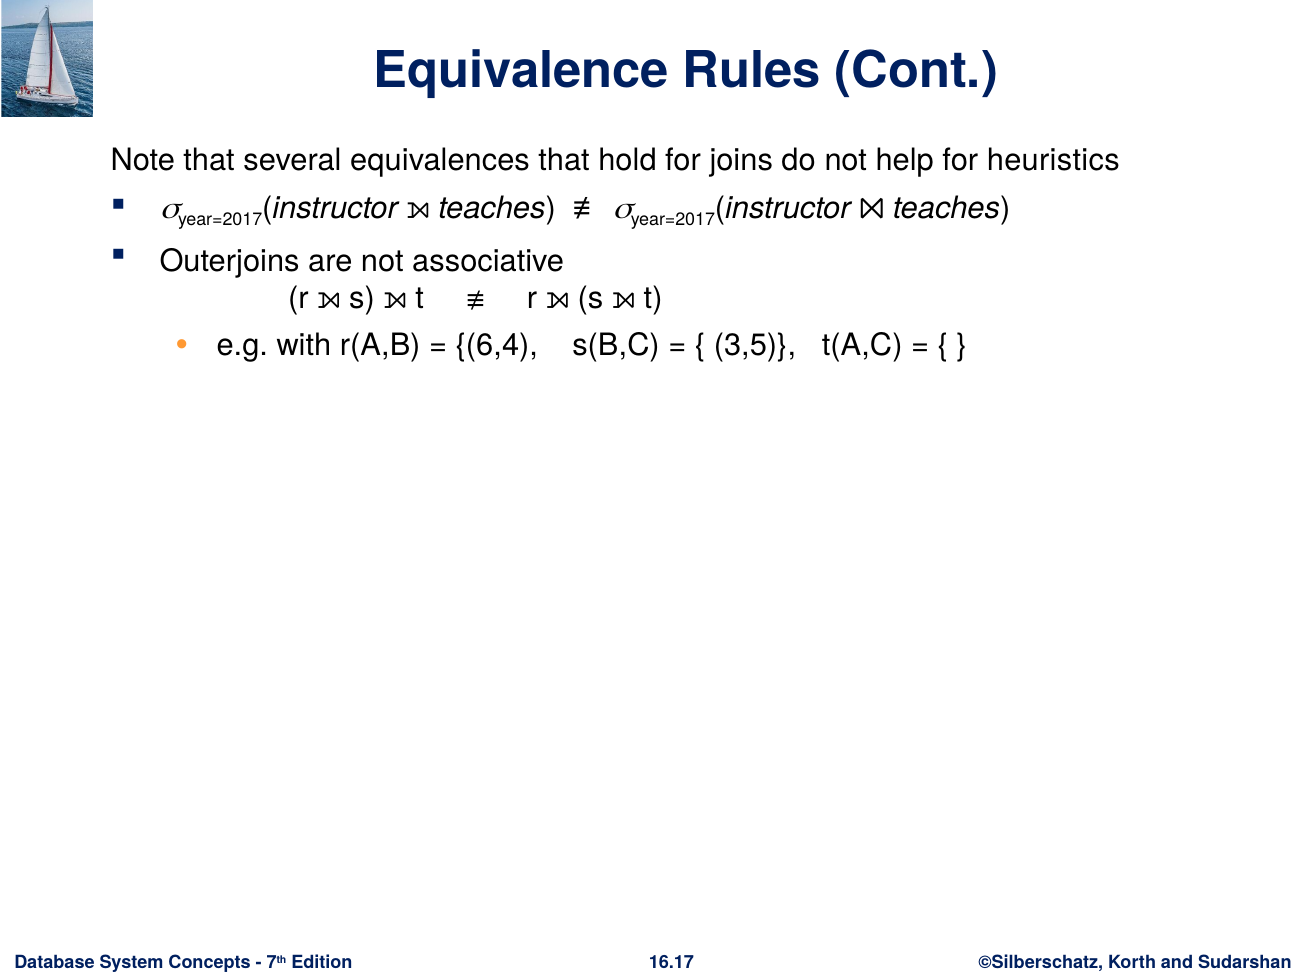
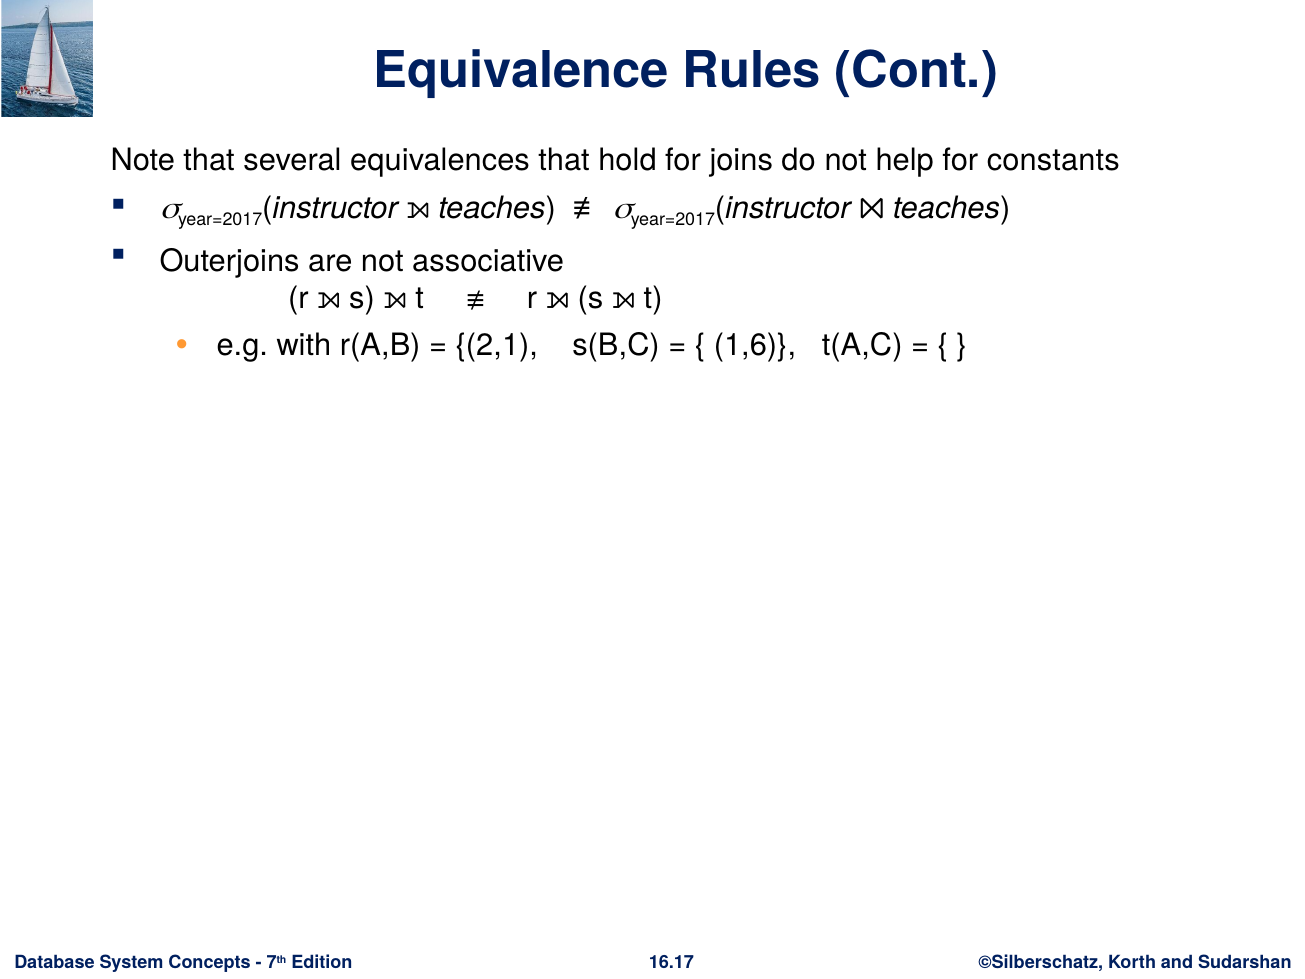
heuristics: heuristics -> constants
6,4: 6,4 -> 2,1
3,5: 3,5 -> 1,6
